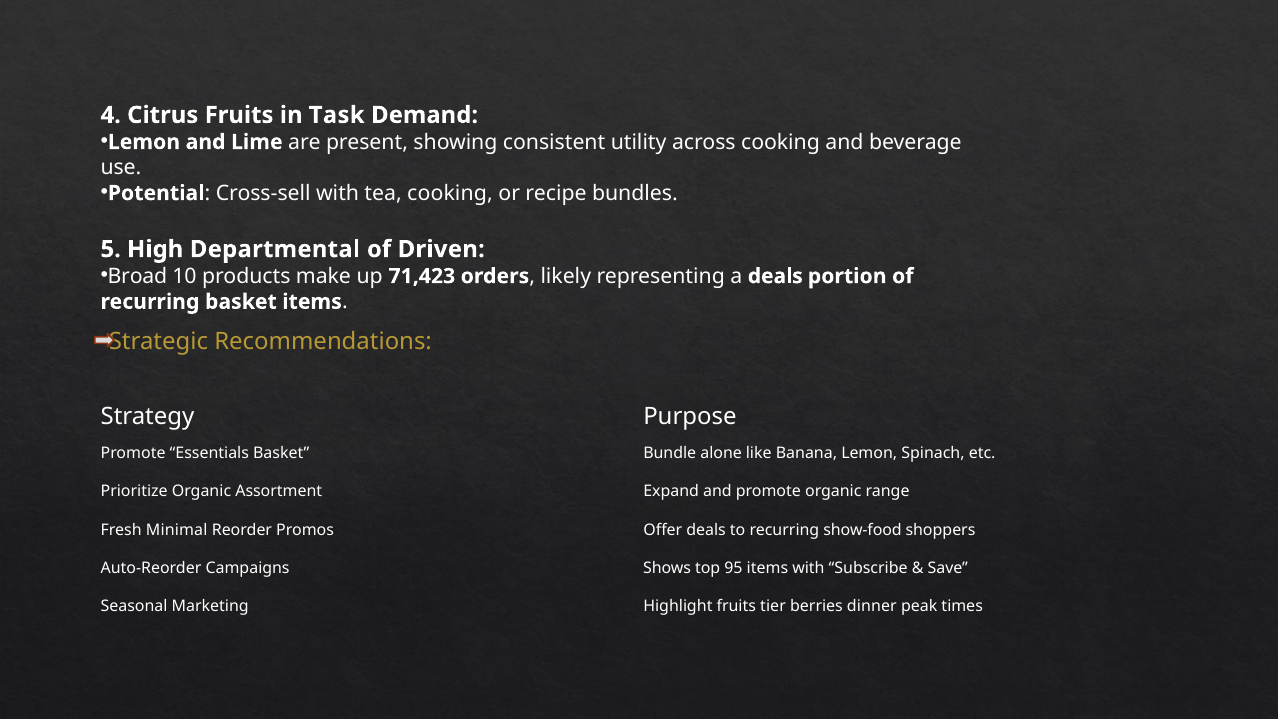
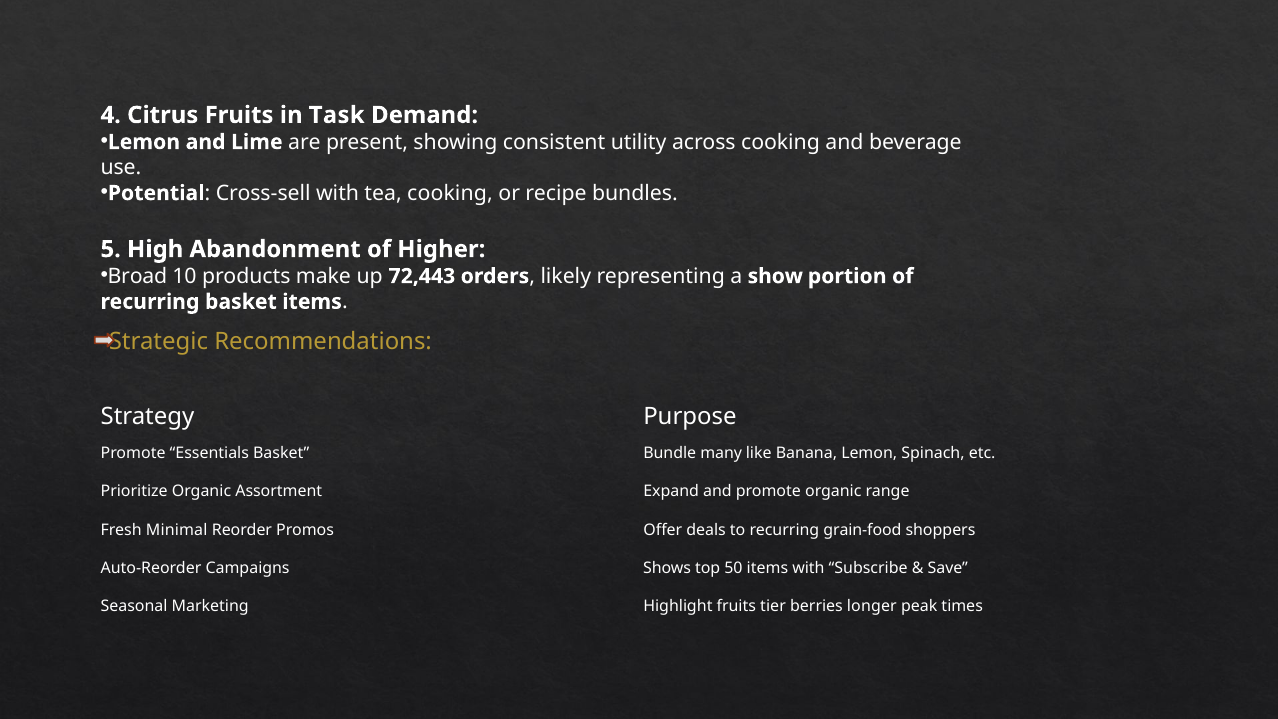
Departmental: Departmental -> Abandonment
Driven: Driven -> Higher
71,423: 71,423 -> 72,443
a deals: deals -> show
alone: alone -> many
show-food: show-food -> grain-food
95: 95 -> 50
dinner: dinner -> longer
